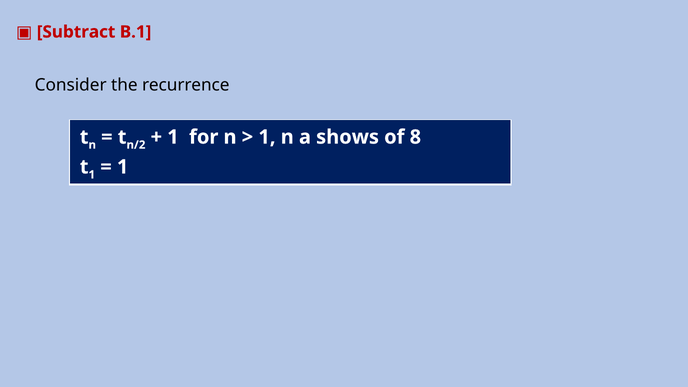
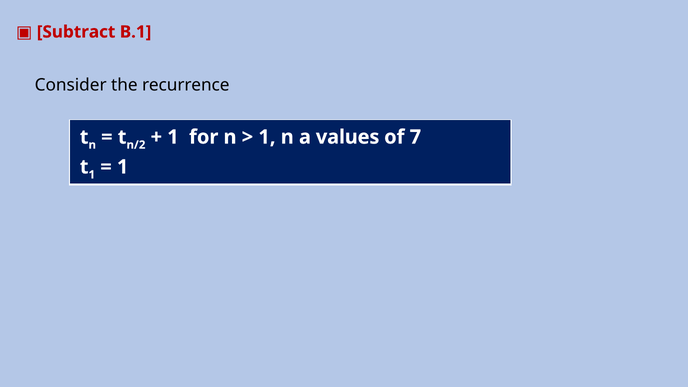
shows: shows -> values
8: 8 -> 7
